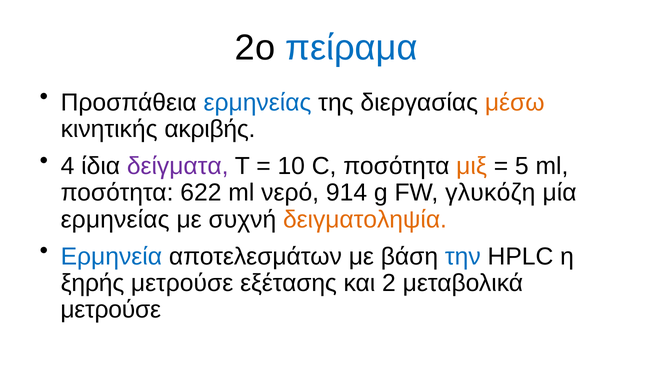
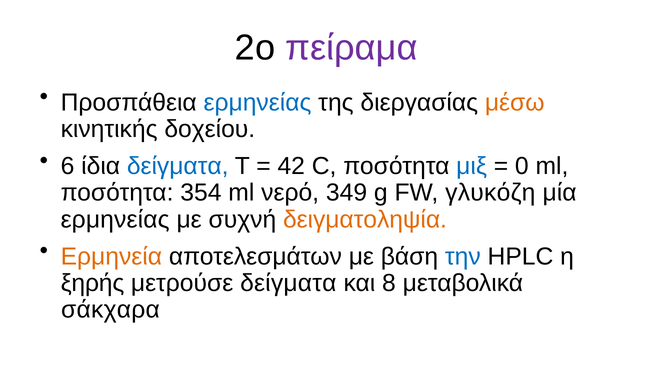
πείραμα colour: blue -> purple
ακριβής: ακριβής -> δοχείου
4: 4 -> 6
δείγματα at (178, 166) colour: purple -> blue
10: 10 -> 42
μιξ colour: orange -> blue
5: 5 -> 0
622: 622 -> 354
914: 914 -> 349
Ερμηνεία colour: blue -> orange
μετρούσε εξέτασης: εξέτασης -> δείγματα
2: 2 -> 8
μετρούσε at (111, 310): μετρούσε -> σάκχαρα
